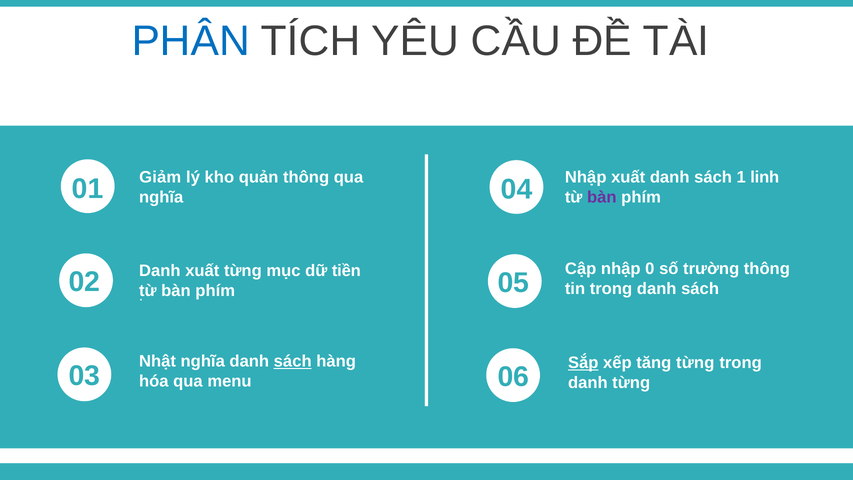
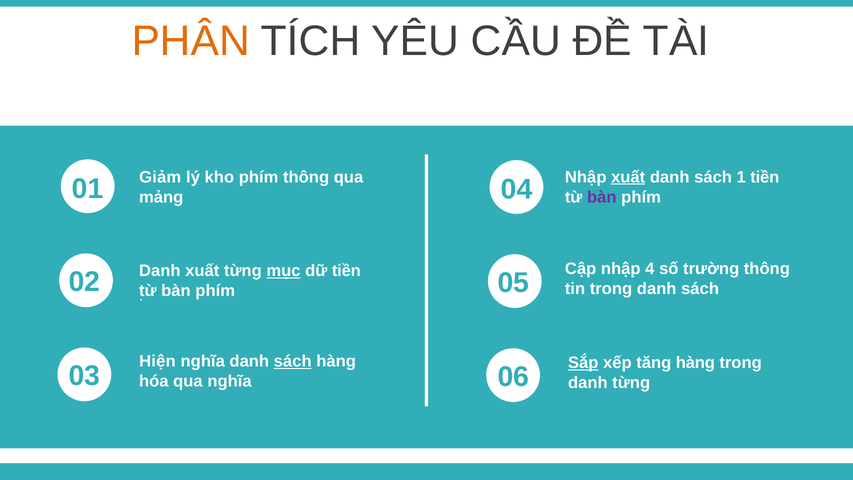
PHÂN colour: blue -> orange
kho quản: quản -> phím
xuất at (628, 177) underline: none -> present
1 linh: linh -> tiền
nghĩa at (161, 197): nghĩa -> mảng
0: 0 -> 4
mục underline: none -> present
Nhật: Nhật -> Hiện
tăng từng: từng -> hàng
qua menu: menu -> nghĩa
